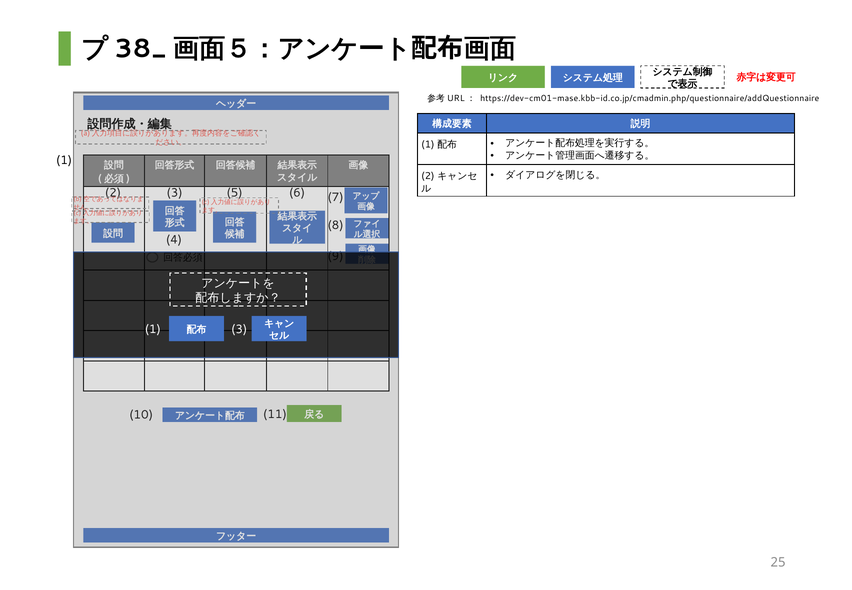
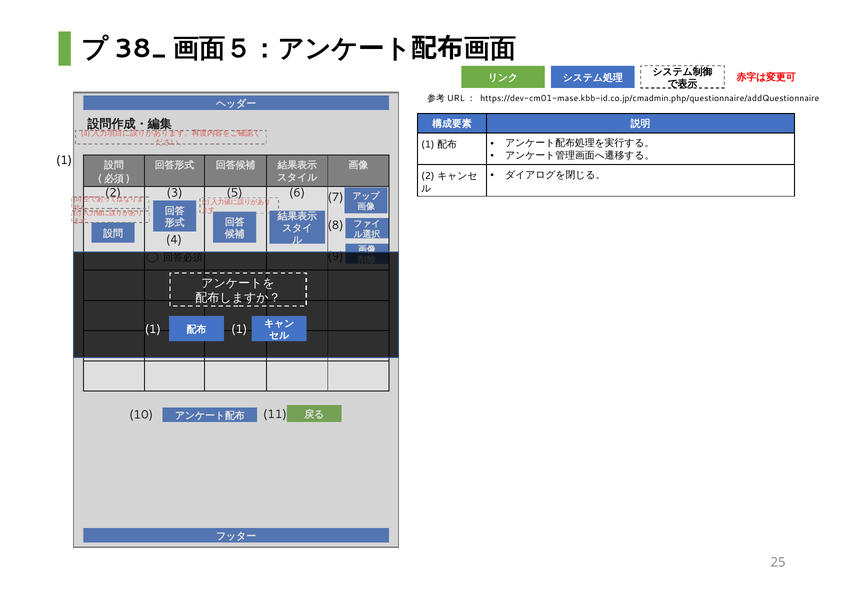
1 3: 3 -> 1
